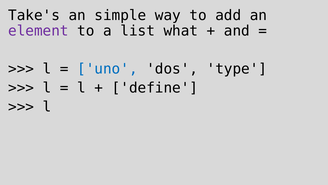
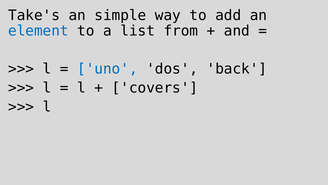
element colour: purple -> blue
what: what -> from
type: type -> back
define: define -> covers
